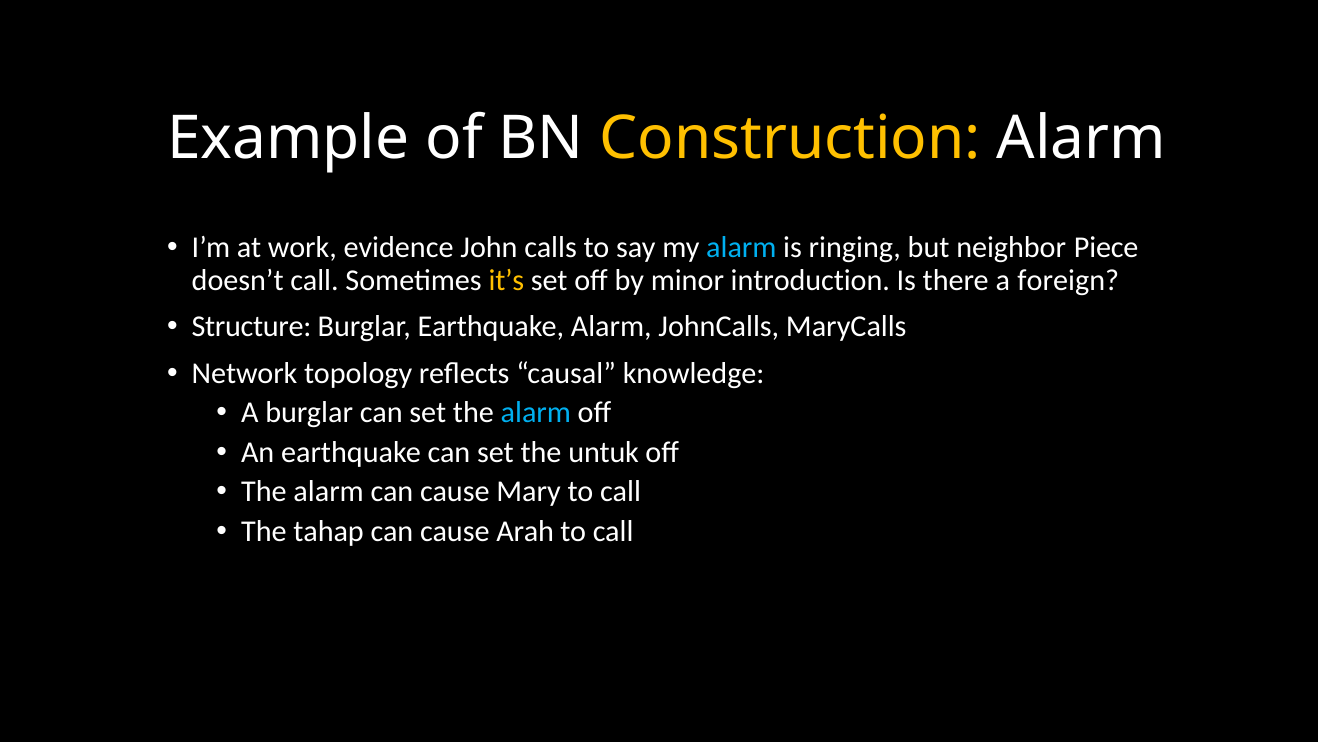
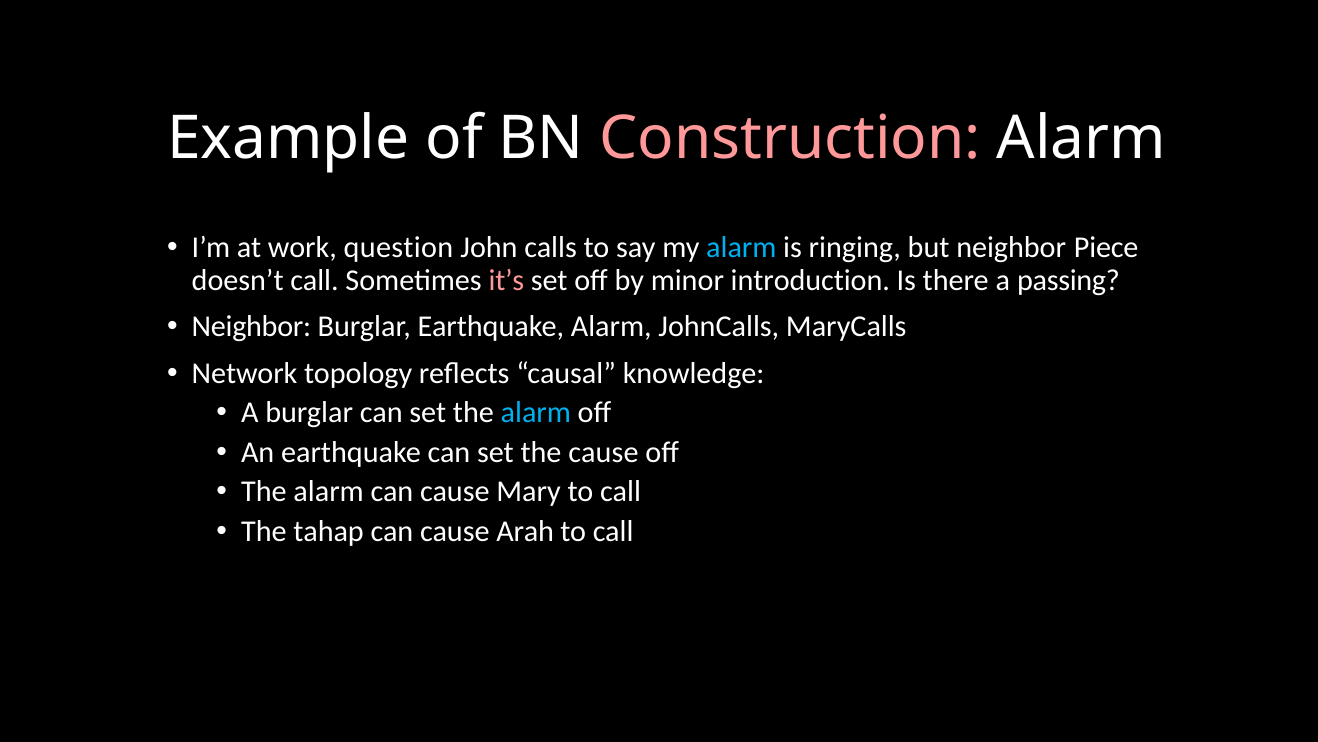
Construction colour: yellow -> pink
evidence: evidence -> question
it’s colour: yellow -> pink
foreign: foreign -> passing
Structure at (251, 327): Structure -> Neighbor
the untuk: untuk -> cause
